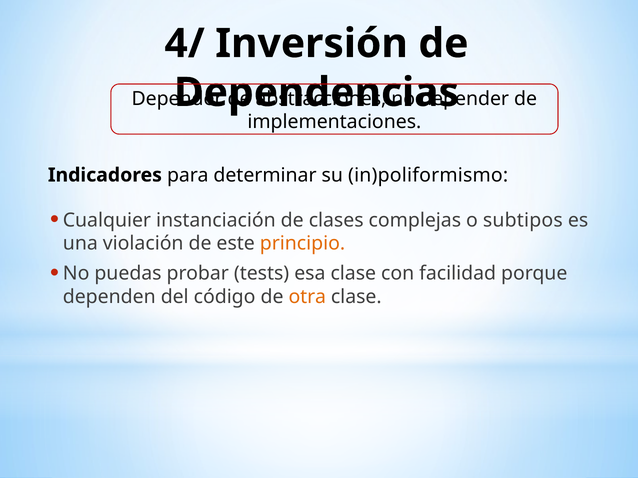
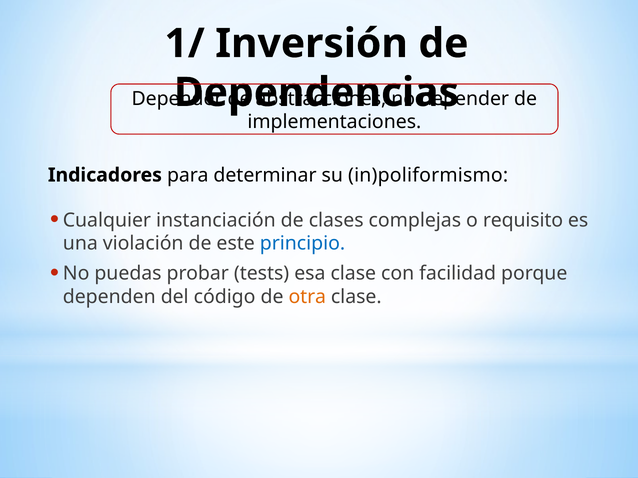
4/: 4/ -> 1/
subtipos: subtipos -> requisito
principio colour: orange -> blue
